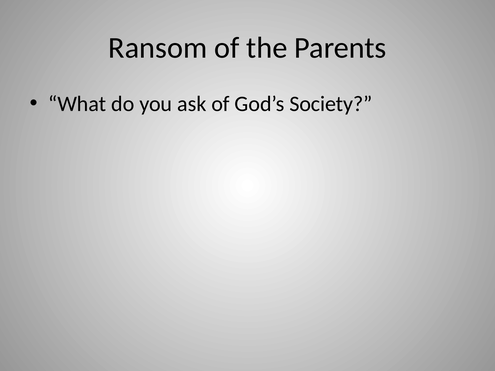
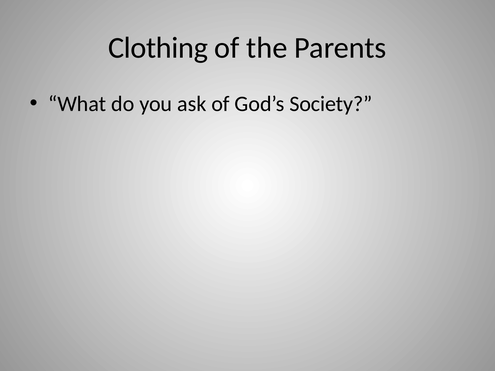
Ransom: Ransom -> Clothing
